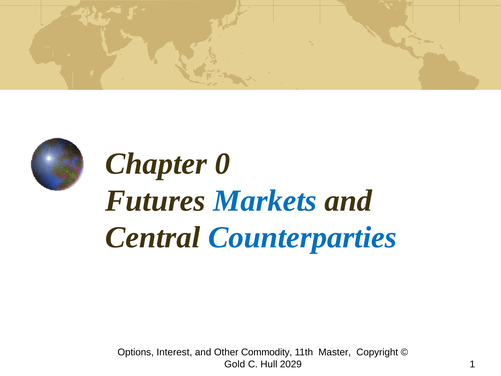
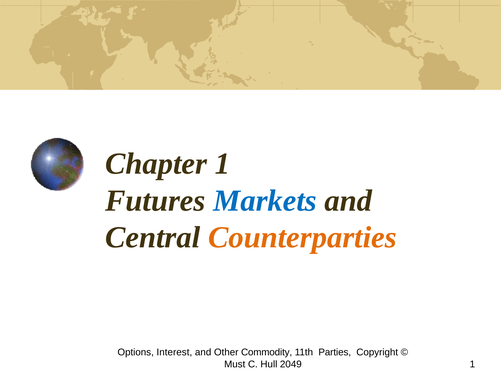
Chapter 0: 0 -> 1
Counterparties colour: blue -> orange
Master: Master -> Parties
Gold: Gold -> Must
2029: 2029 -> 2049
